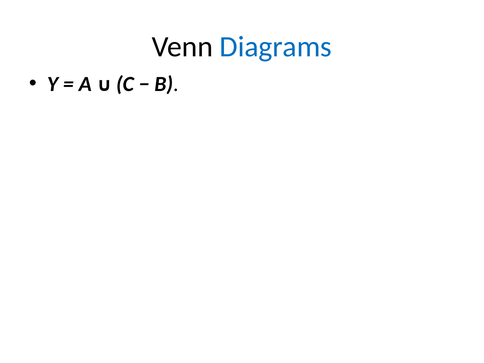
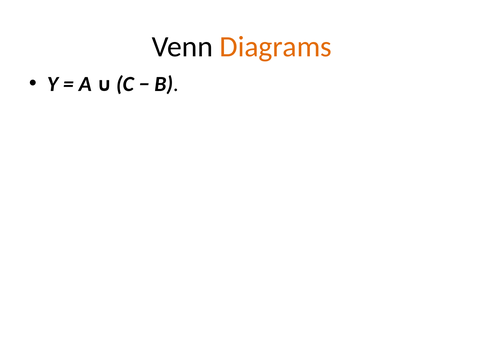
Diagrams colour: blue -> orange
